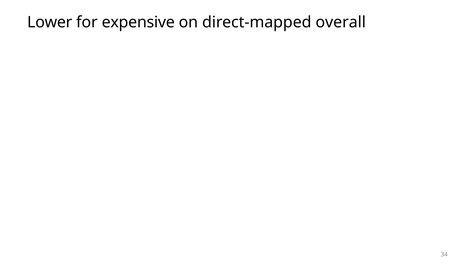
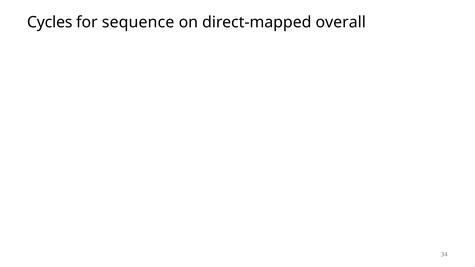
Lower: Lower -> Cycles
expensive: expensive -> sequence
